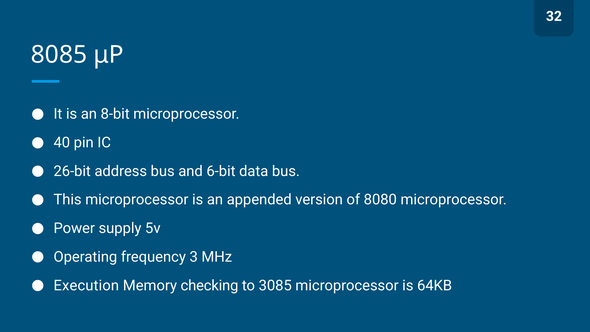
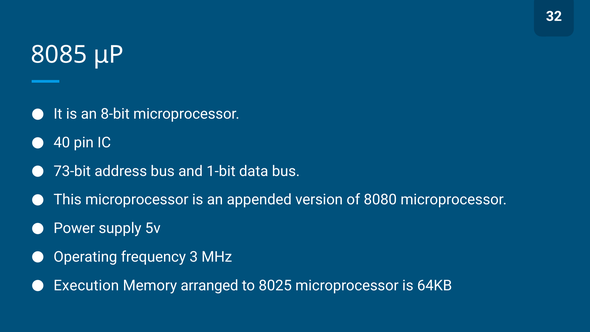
26-bit: 26-bit -> 73-bit
6-bit: 6-bit -> 1-bit
checking: checking -> arranged
3085: 3085 -> 8025
